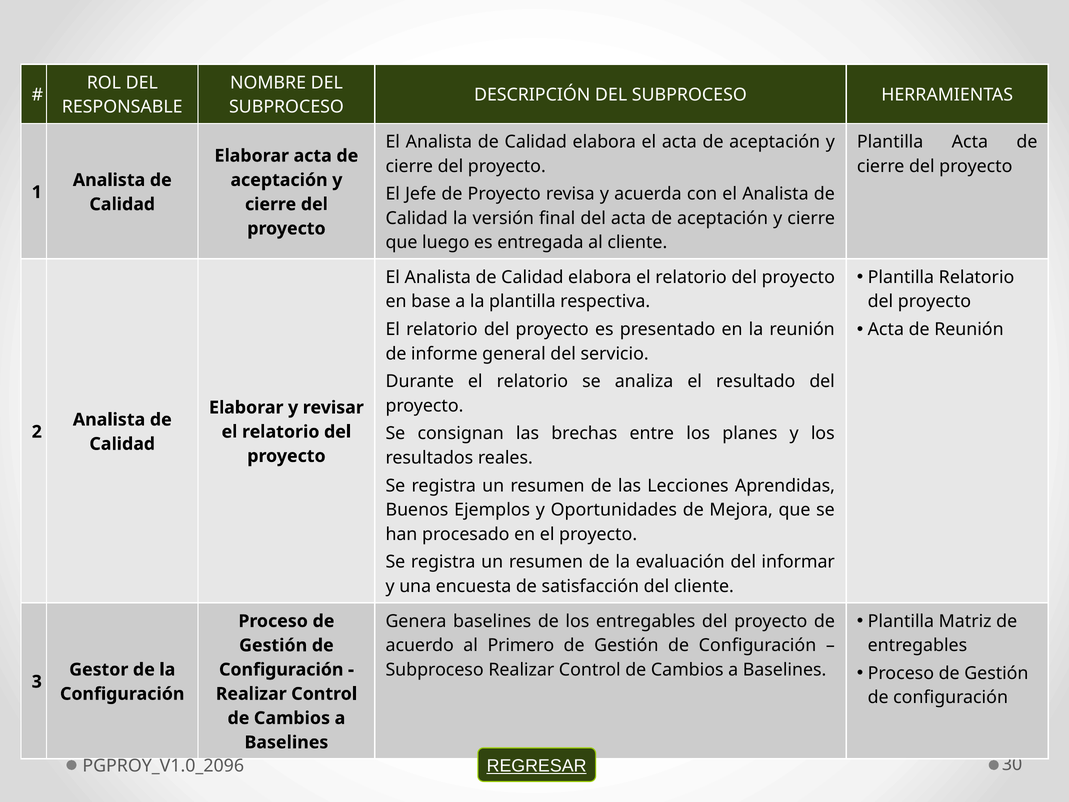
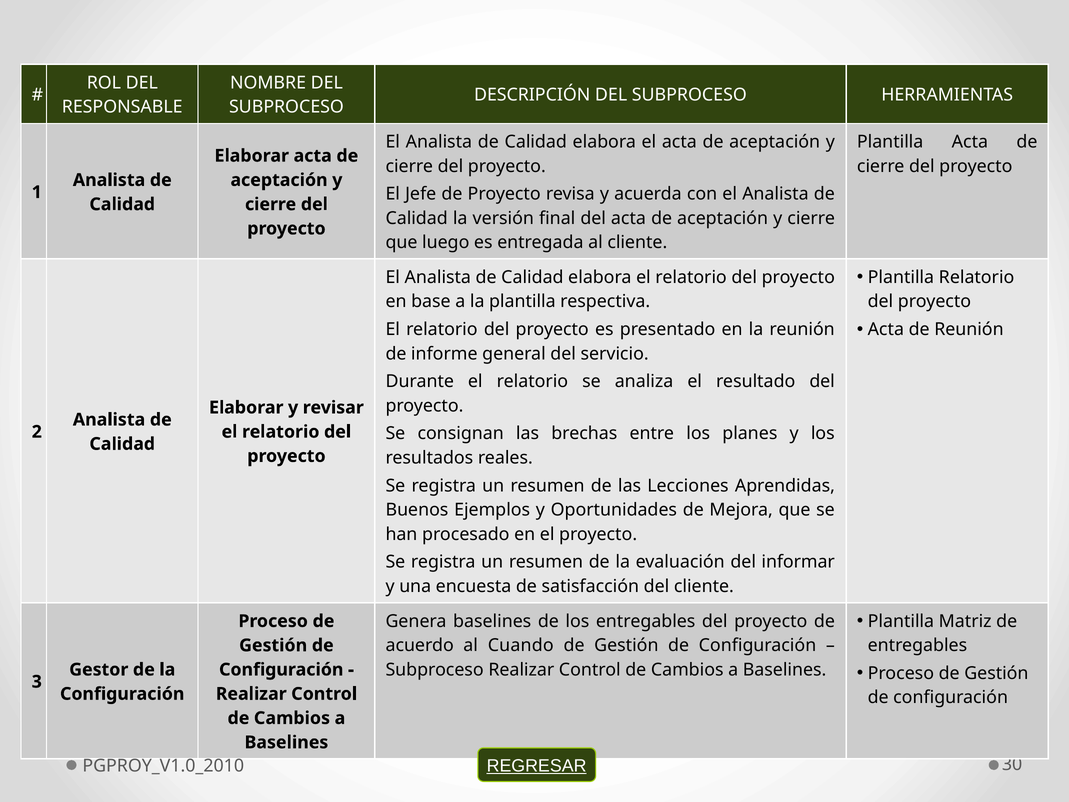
Primero: Primero -> Cuando
PGPROY_V1.0_2096: PGPROY_V1.0_2096 -> PGPROY_V1.0_2010
